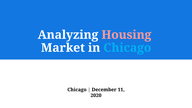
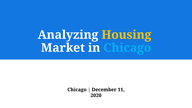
Housing colour: pink -> yellow
